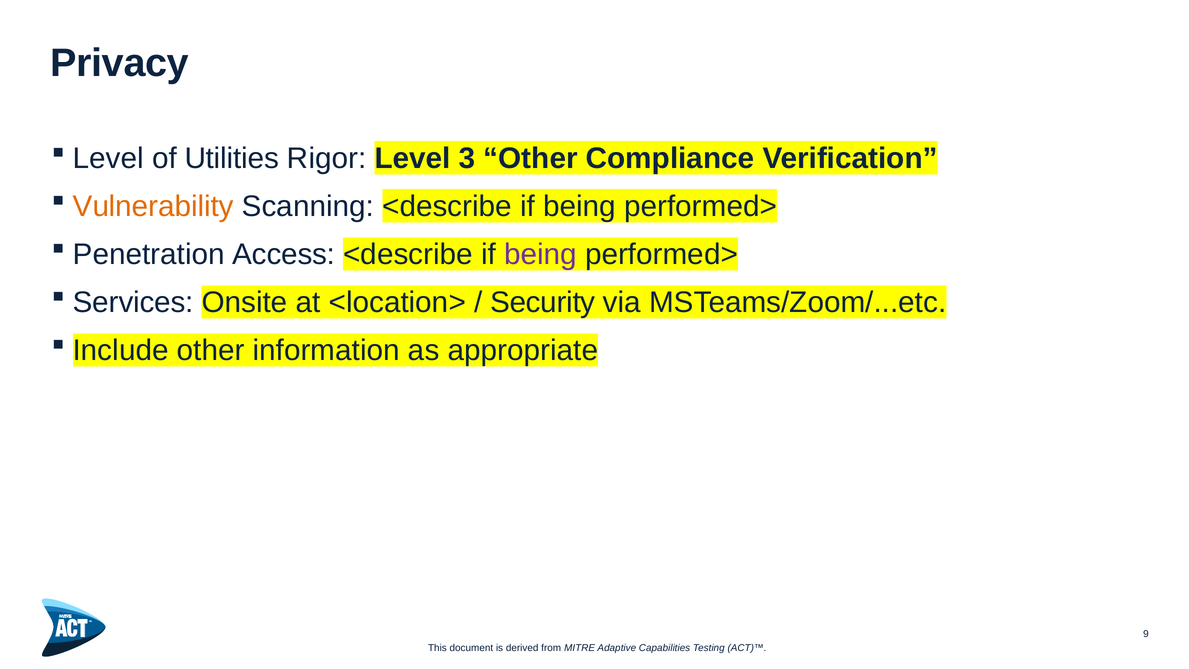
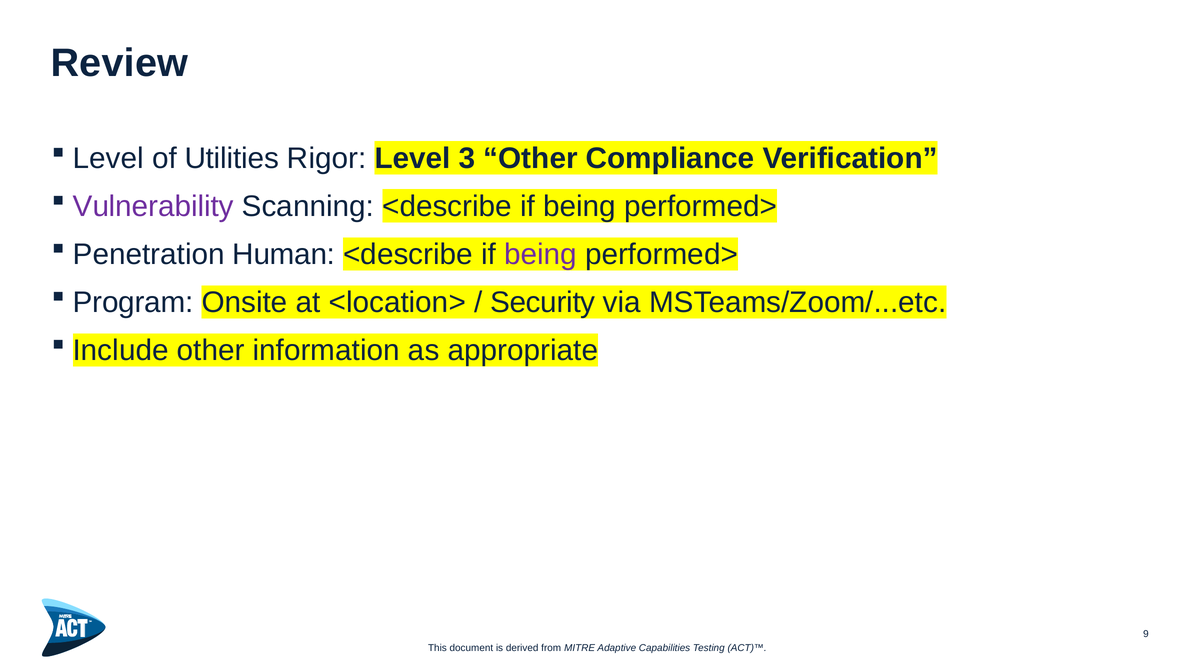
Privacy: Privacy -> Review
Vulnerability colour: orange -> purple
Access: Access -> Human
Services: Services -> Program
